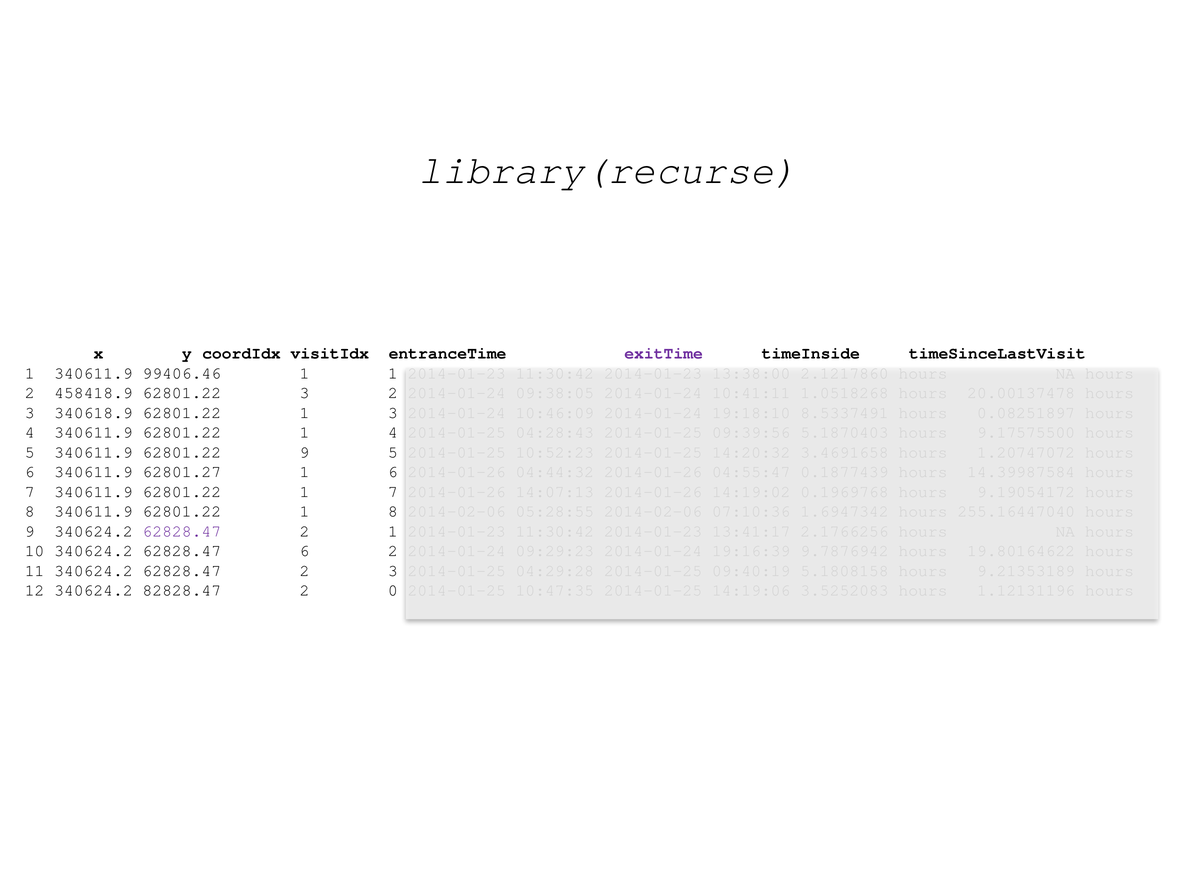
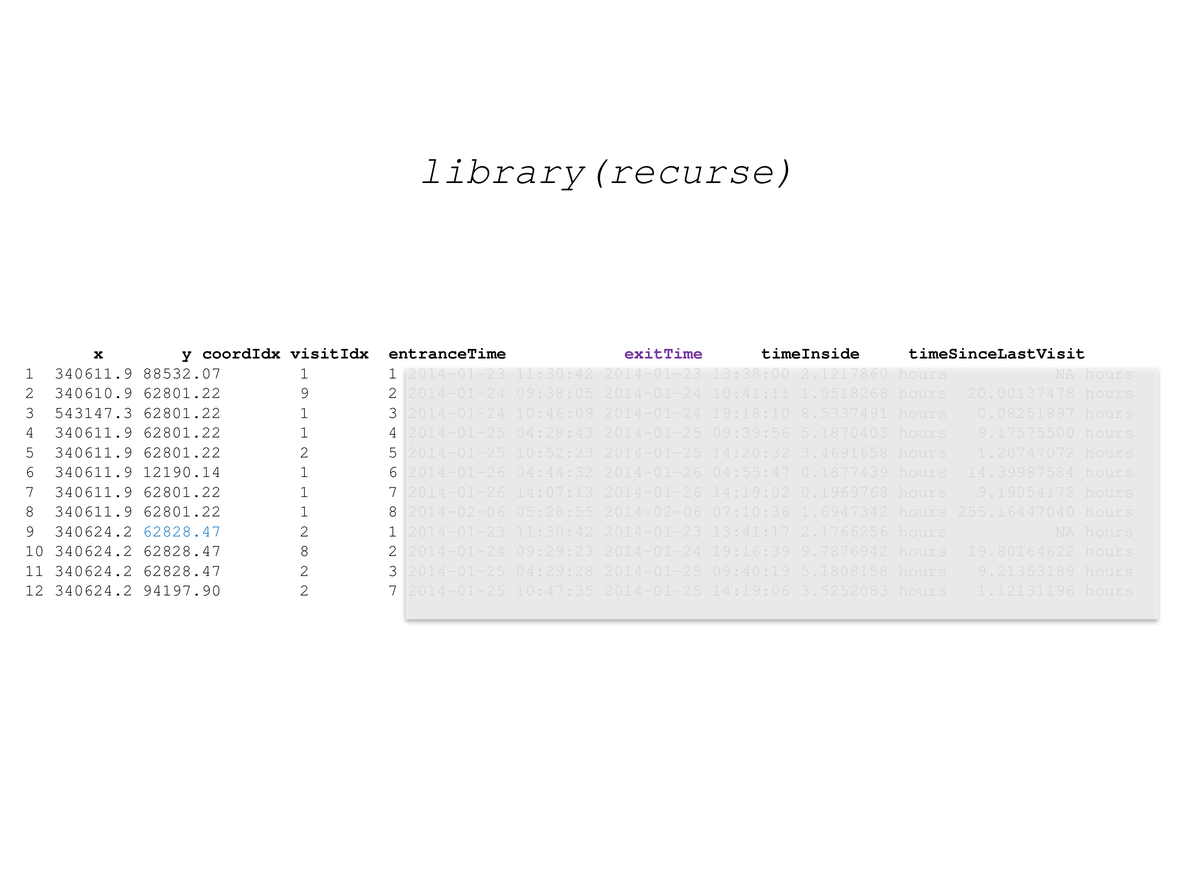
99406.46: 99406.46 -> 88532.07
458418.9: 458418.9 -> 340610.9
62801.22 3: 3 -> 9
340618.9: 340618.9 -> 543147.3
62801.22 9: 9 -> 2
62801.27: 62801.27 -> 12190.14
62828.47 at (182, 531) colour: purple -> blue
62828.47 6: 6 -> 8
82828.47: 82828.47 -> 94197.90
2 0: 0 -> 7
